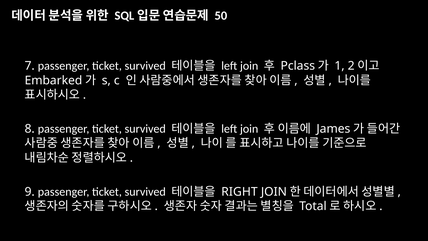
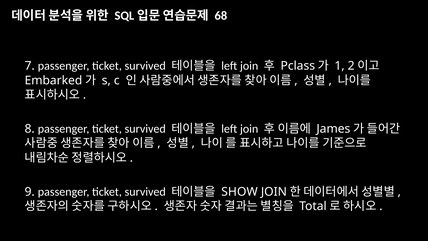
50: 50 -> 68
RIGHT: RIGHT -> SHOW
